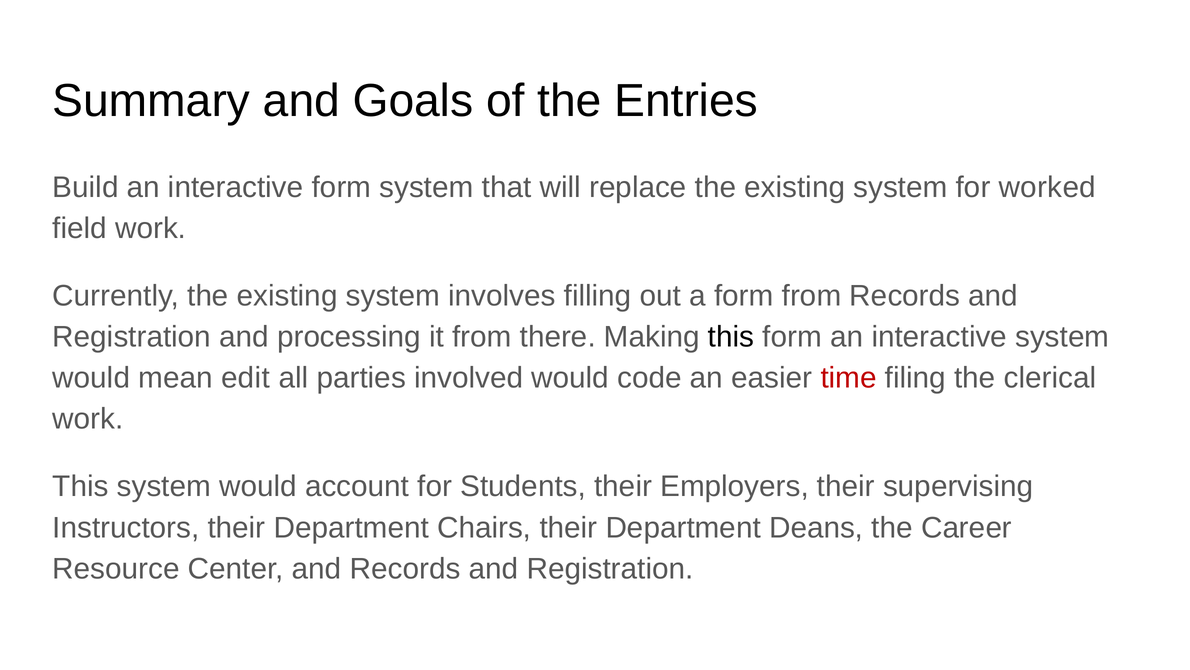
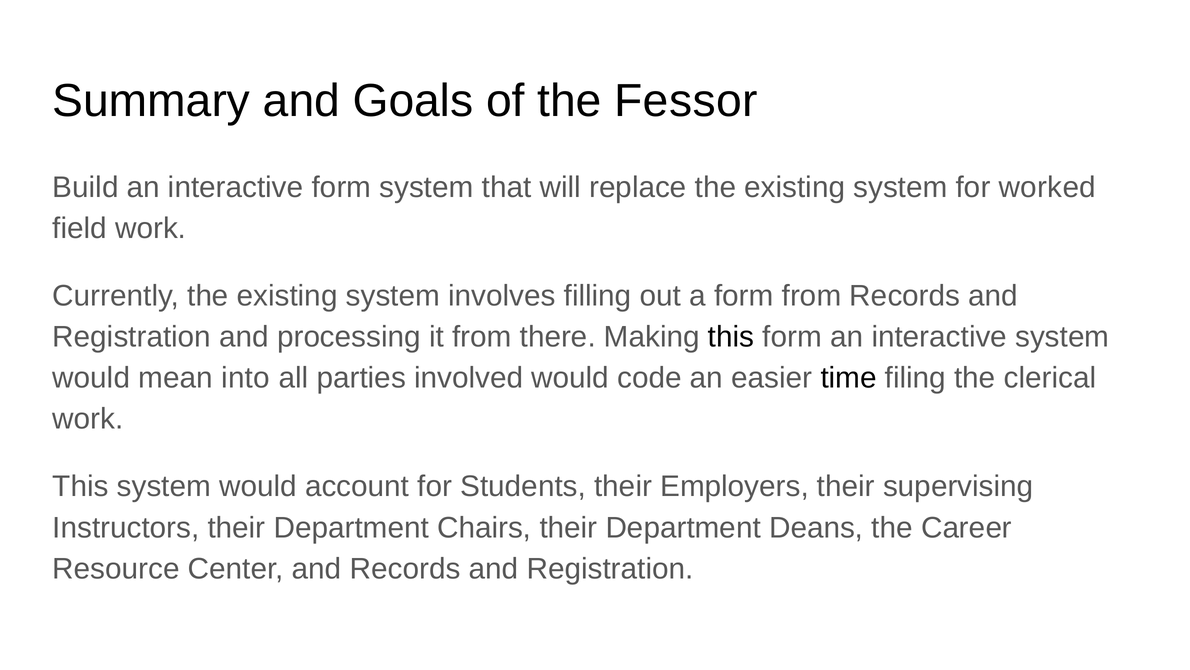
Entries: Entries -> Fessor
edit: edit -> into
time colour: red -> black
